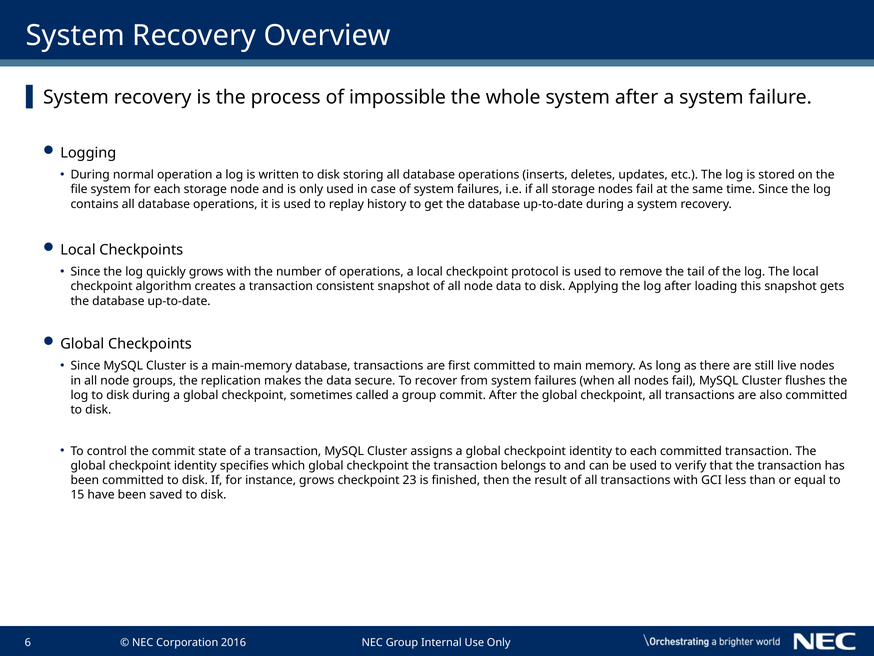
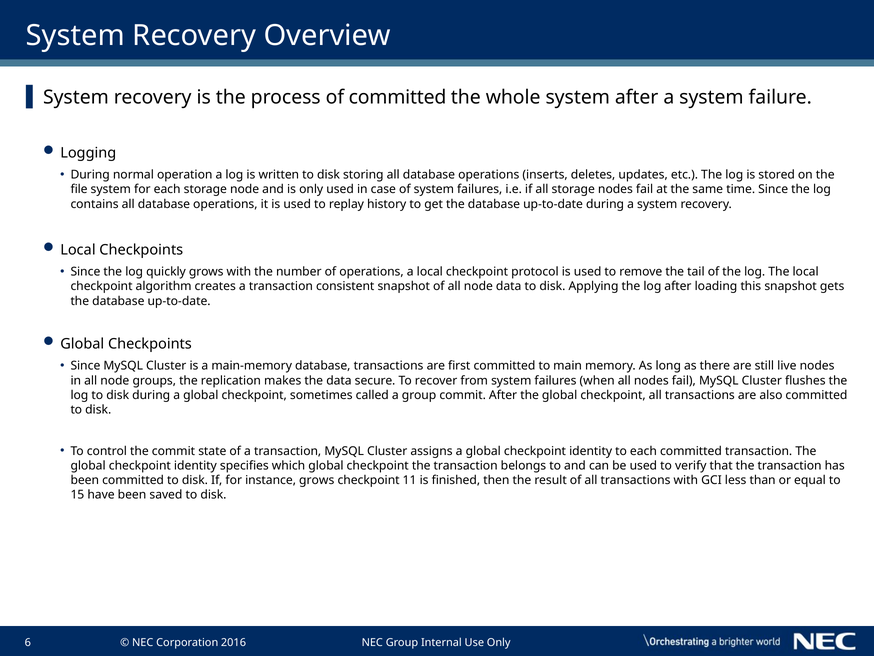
of impossible: impossible -> committed
23: 23 -> 11
